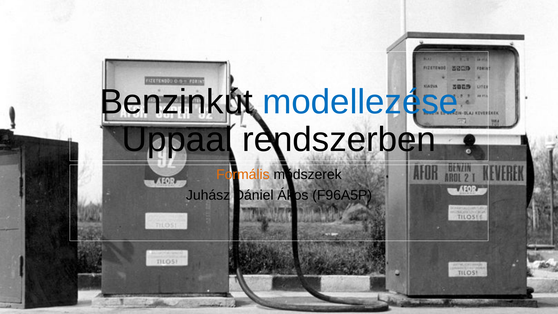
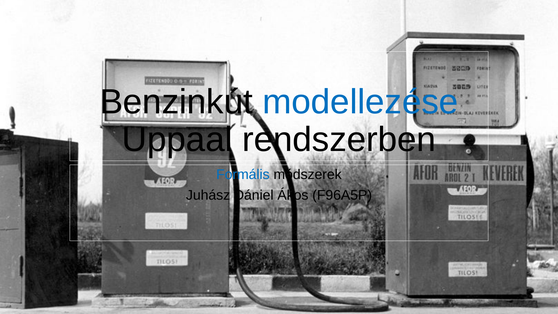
Formális colour: orange -> blue
